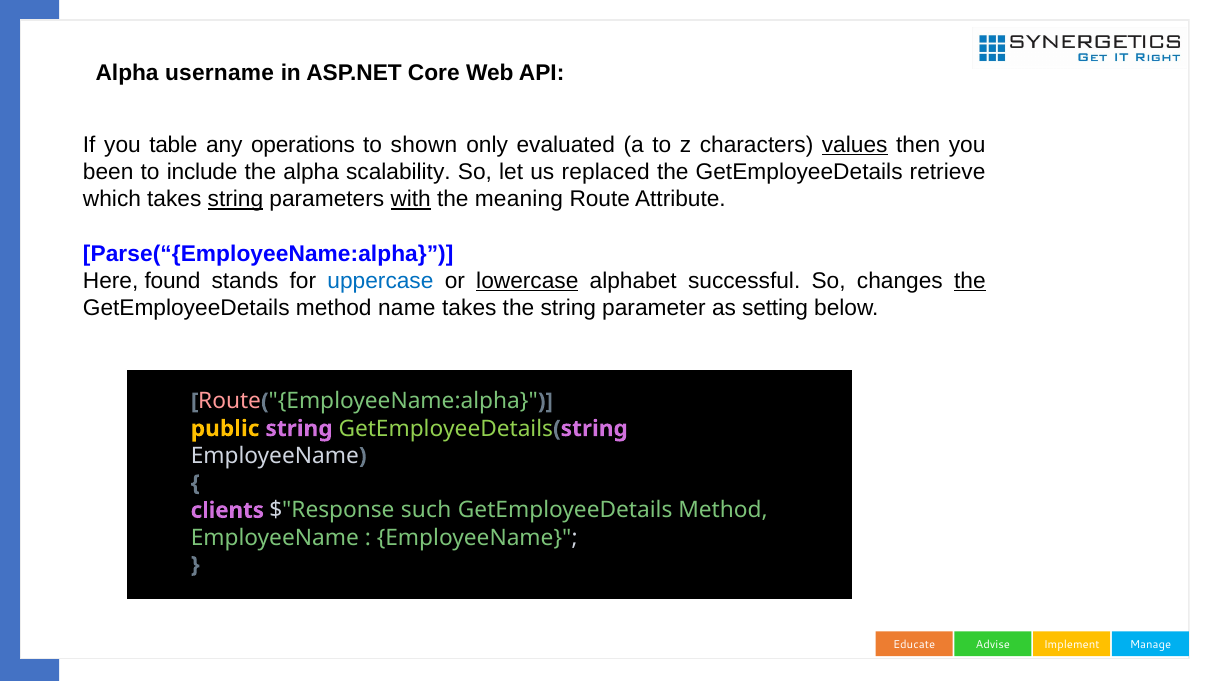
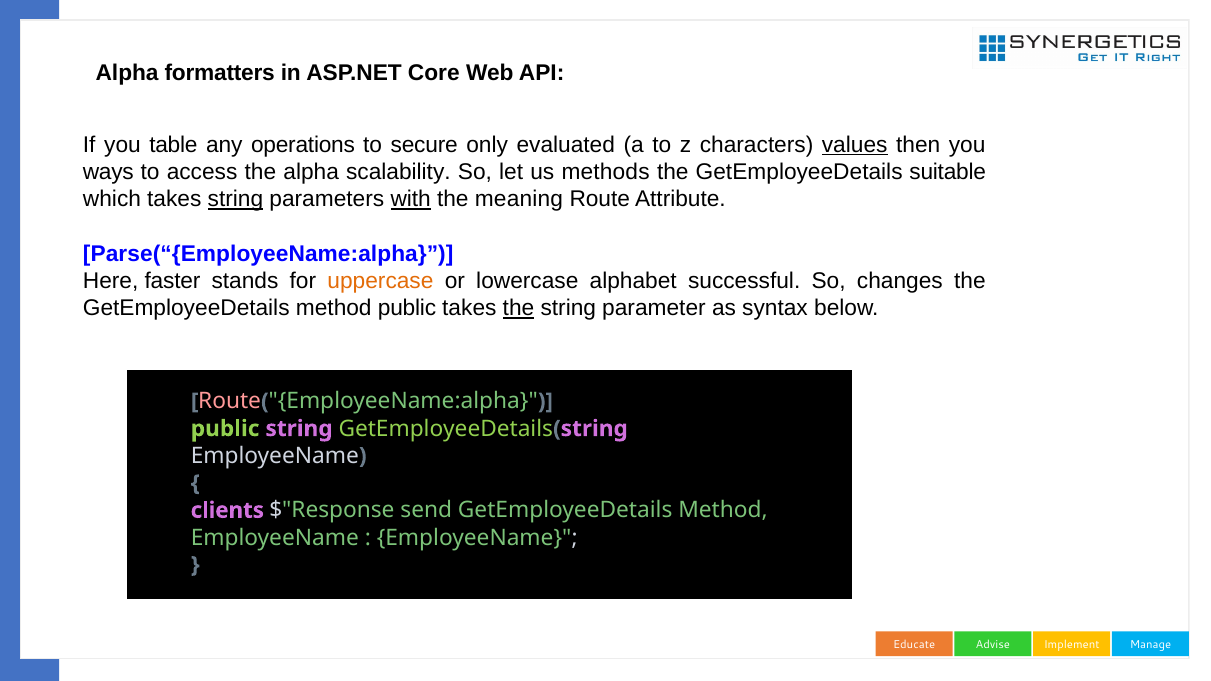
username: username -> formatters
shown: shown -> secure
been: been -> ways
include: include -> access
replaced: replaced -> methods
retrieve: retrieve -> suitable
found: found -> faster
uppercase colour: blue -> orange
lowercase underline: present -> none
the at (970, 281) underline: present -> none
method name: name -> public
the at (519, 308) underline: none -> present
setting: setting -> syntax
public at (225, 429) colour: yellow -> light green
such: such -> send
